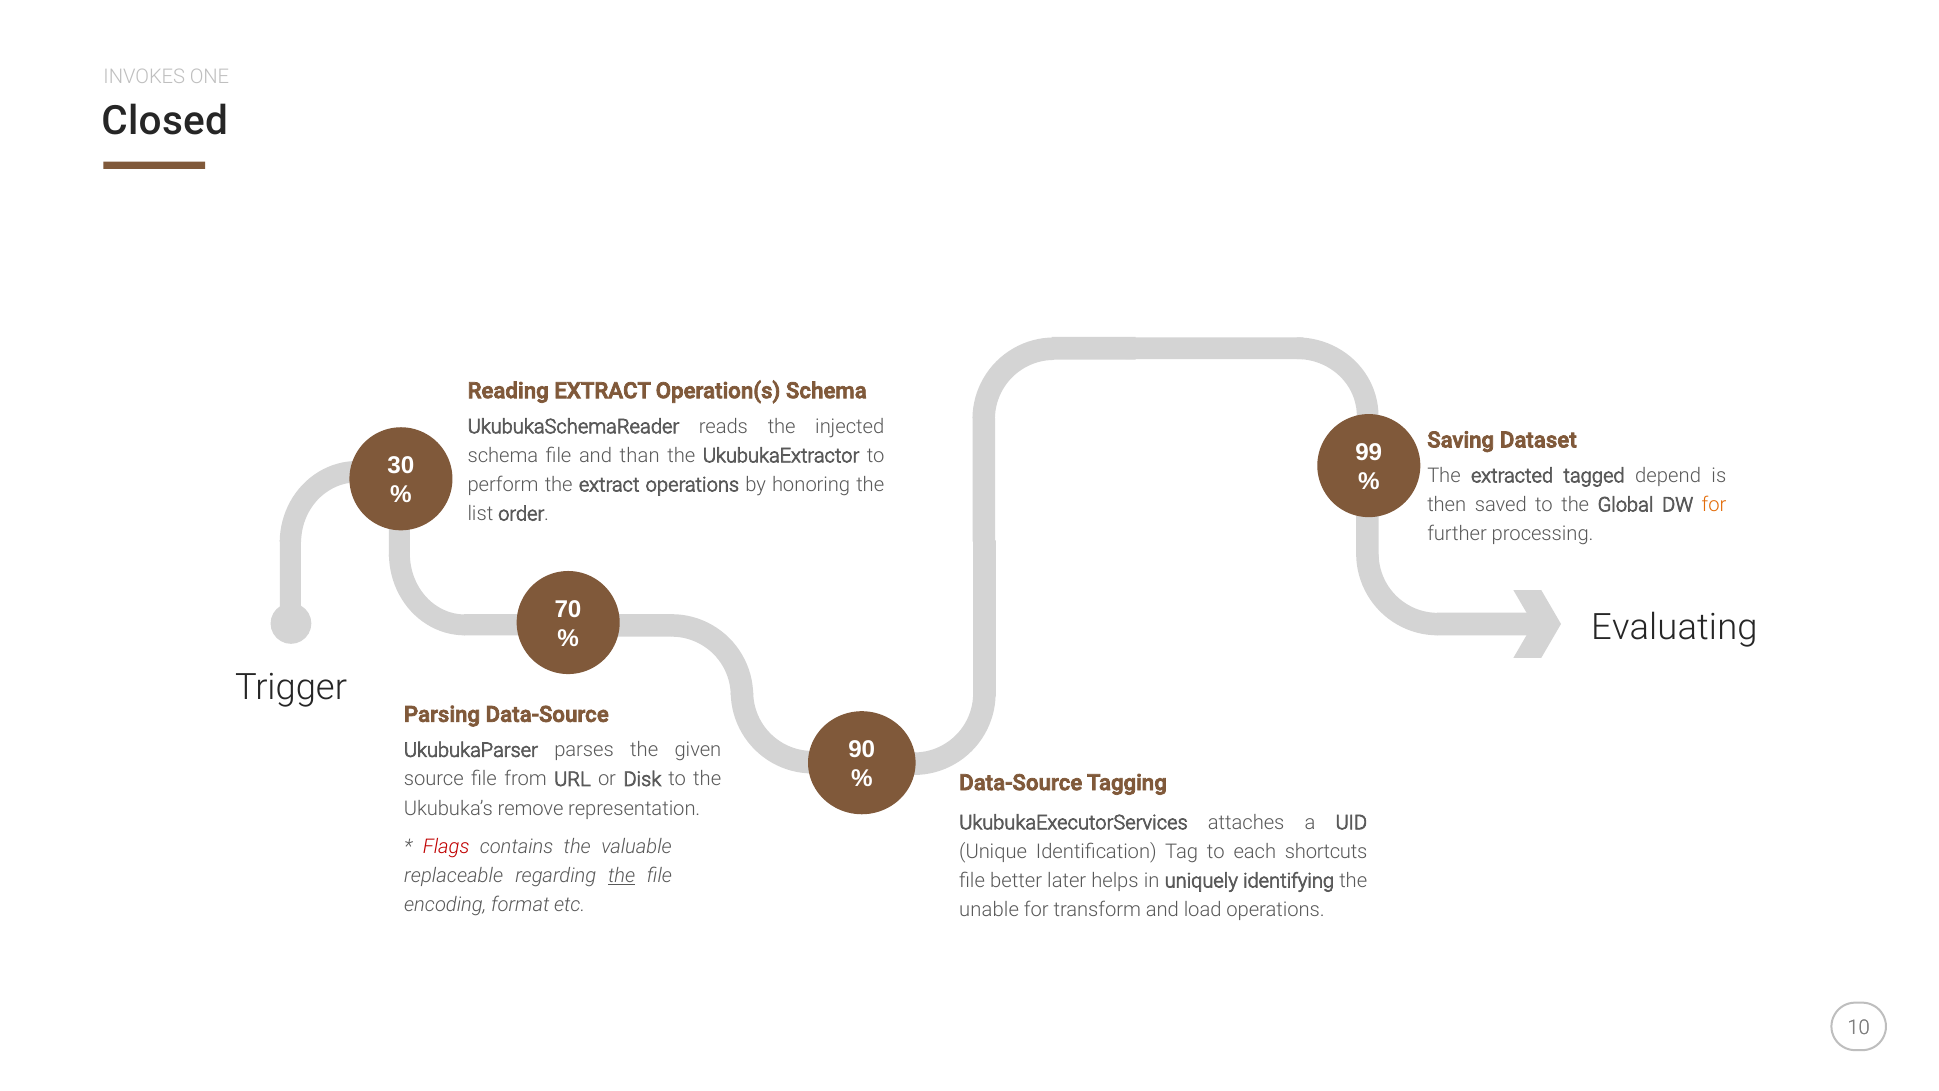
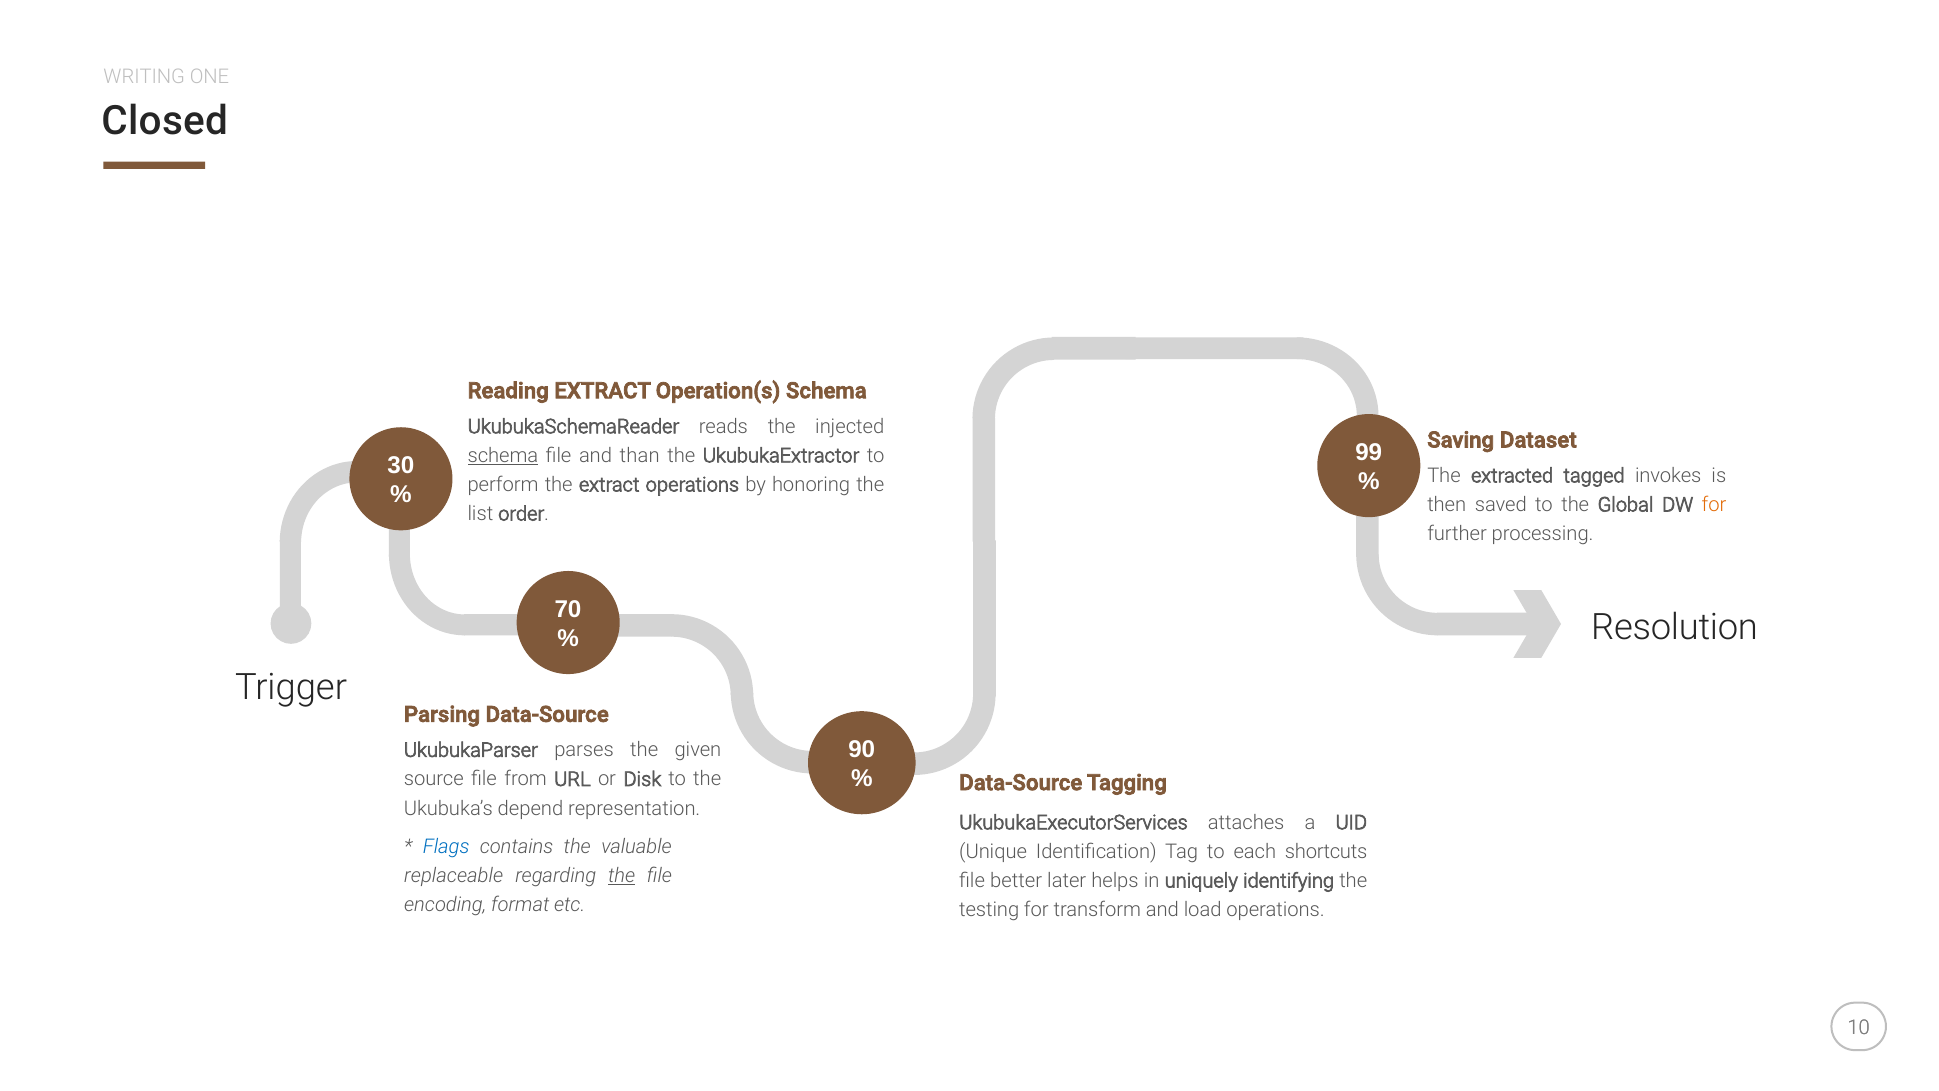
INVOKES: INVOKES -> WRITING
schema at (503, 456) underline: none -> present
depend: depend -> invokes
Evaluating: Evaluating -> Resolution
remove: remove -> depend
Flags colour: red -> blue
unable: unable -> testing
